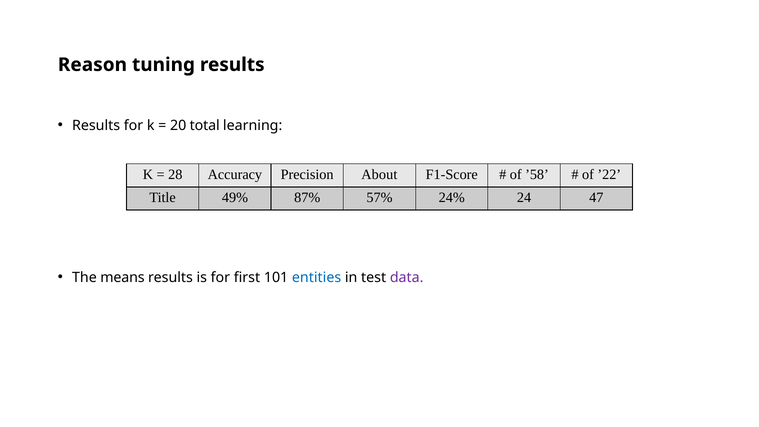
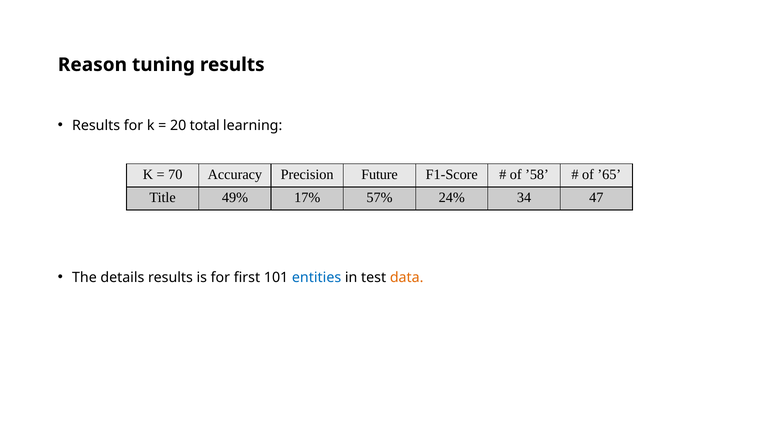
28: 28 -> 70
About: About -> Future
’22: ’22 -> ’65
87%: 87% -> 17%
24: 24 -> 34
means: means -> details
data colour: purple -> orange
